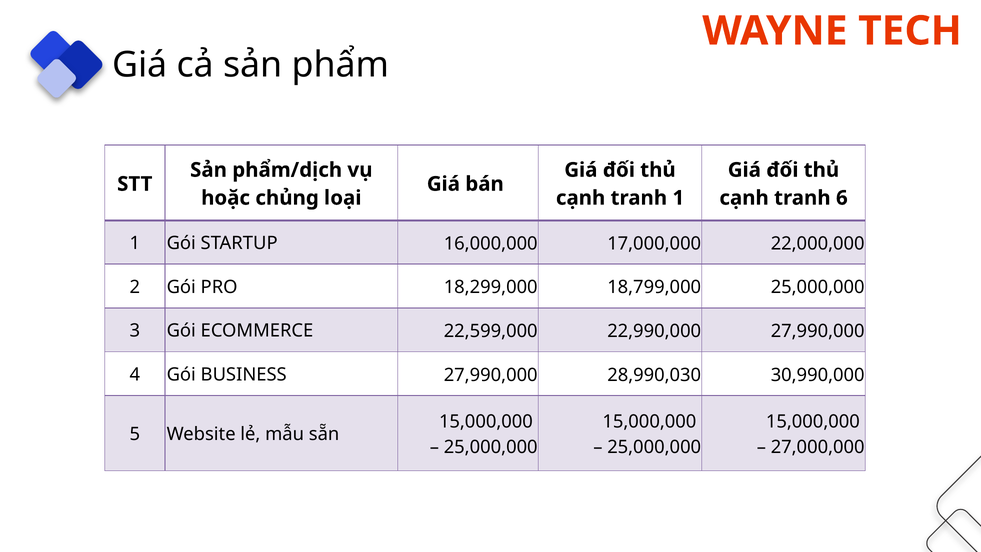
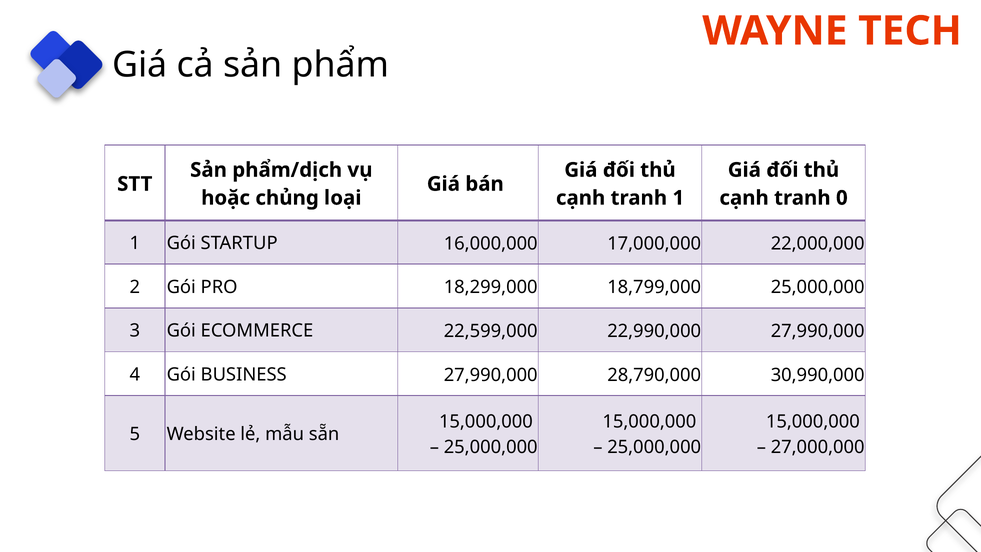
6: 6 -> 0
28,990,030: 28,990,030 -> 28,790,000
